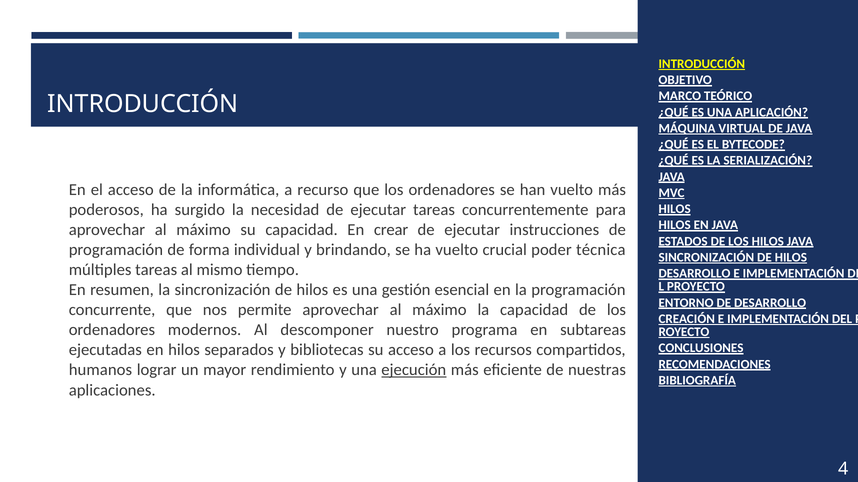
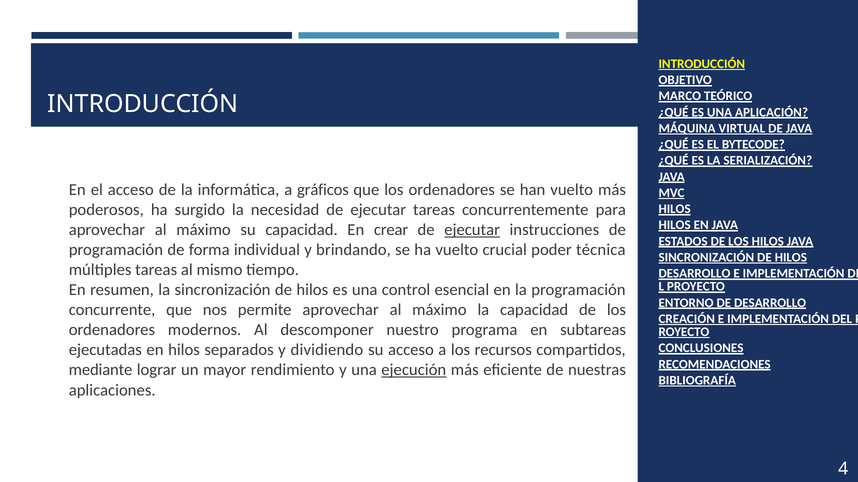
recurso: recurso -> gráficos
ejecutar at (472, 230) underline: none -> present
gestión: gestión -> control
bibliotecas: bibliotecas -> dividiendo
humanos: humanos -> mediante
